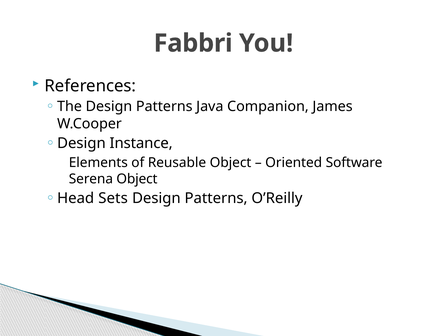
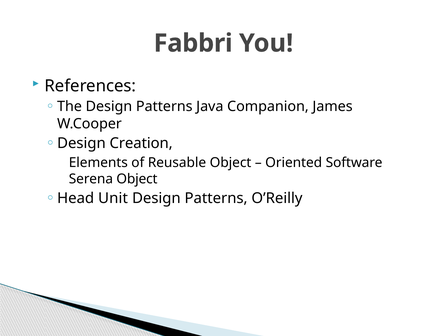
Instance: Instance -> Creation
Sets: Sets -> Unit
